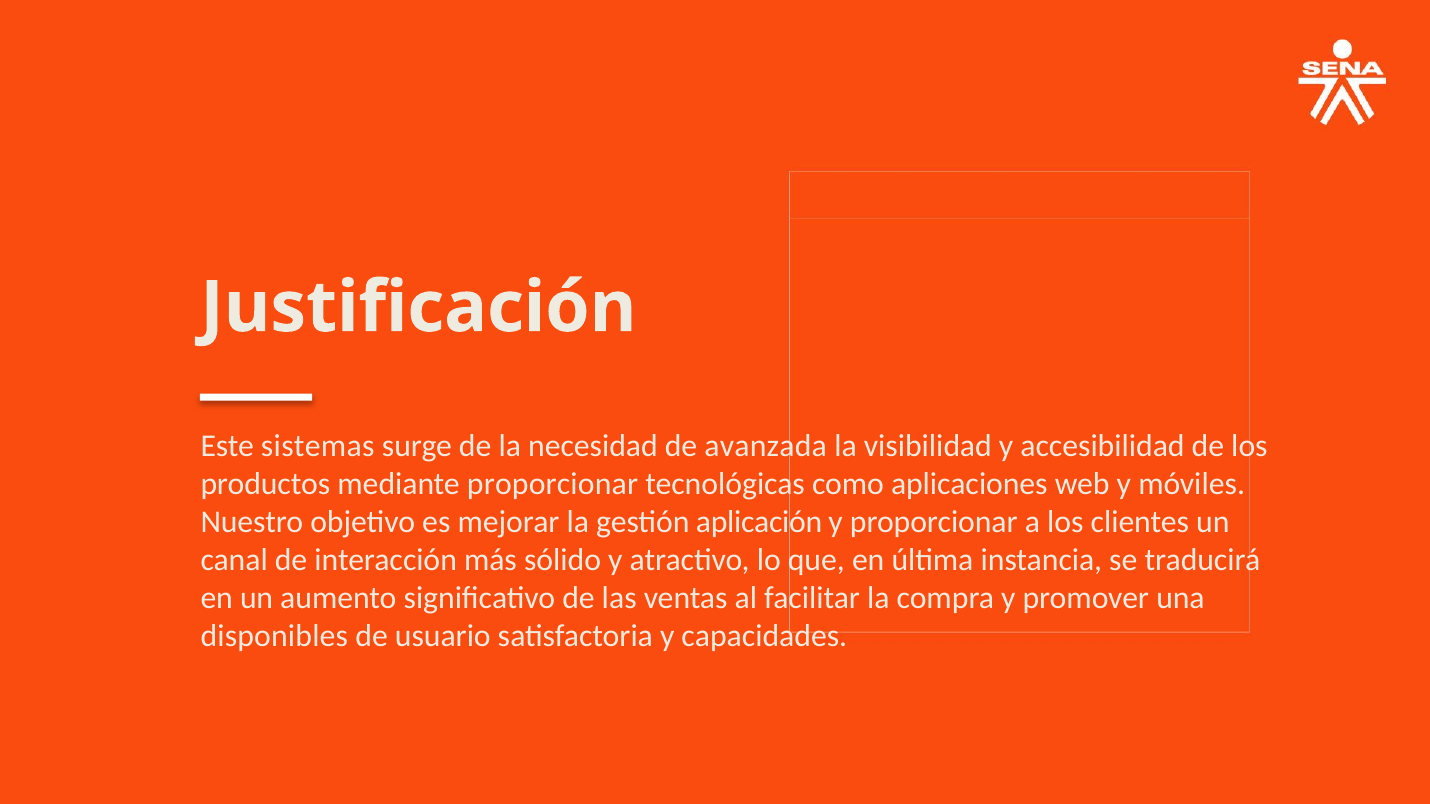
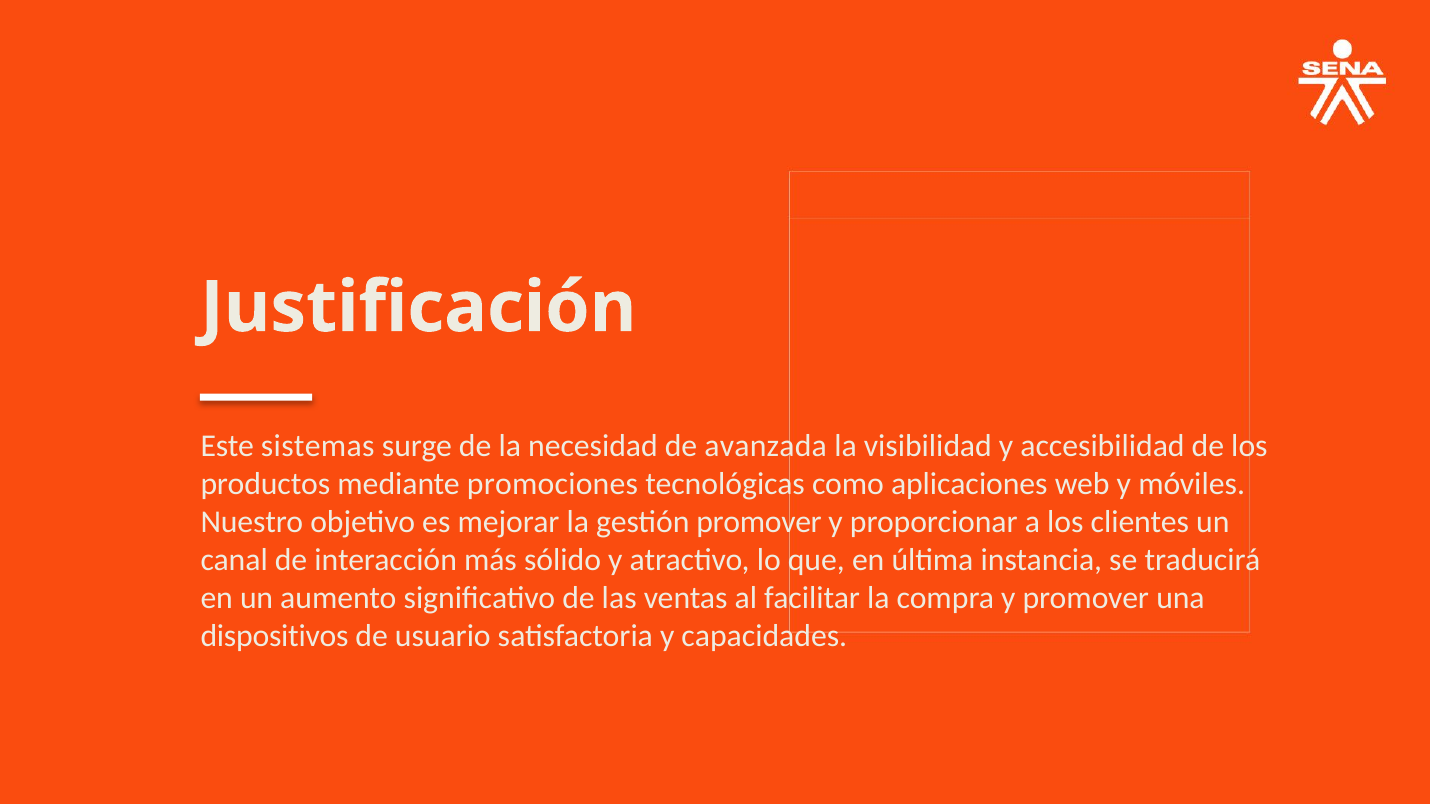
mediante proporcionar: proporcionar -> promociones
gestión aplicación: aplicación -> promover
disponibles: disponibles -> dispositivos
